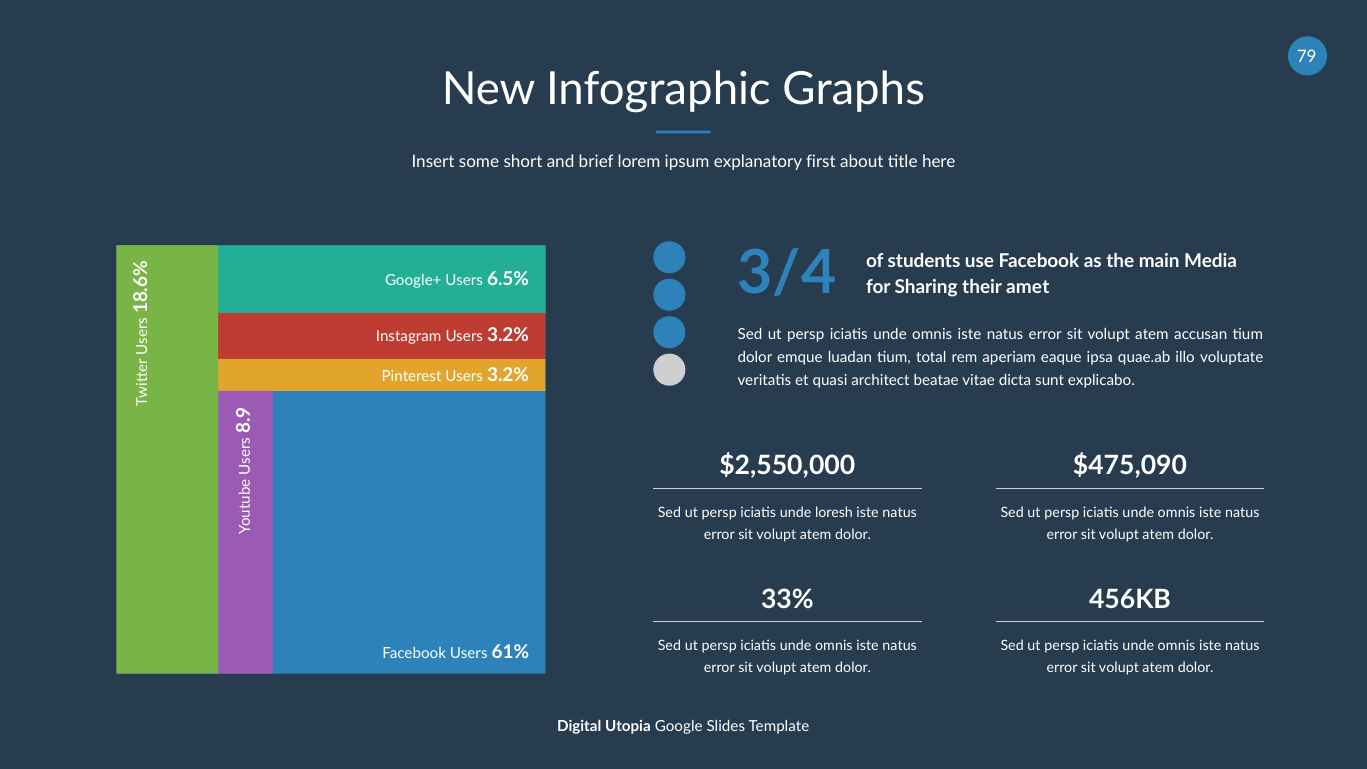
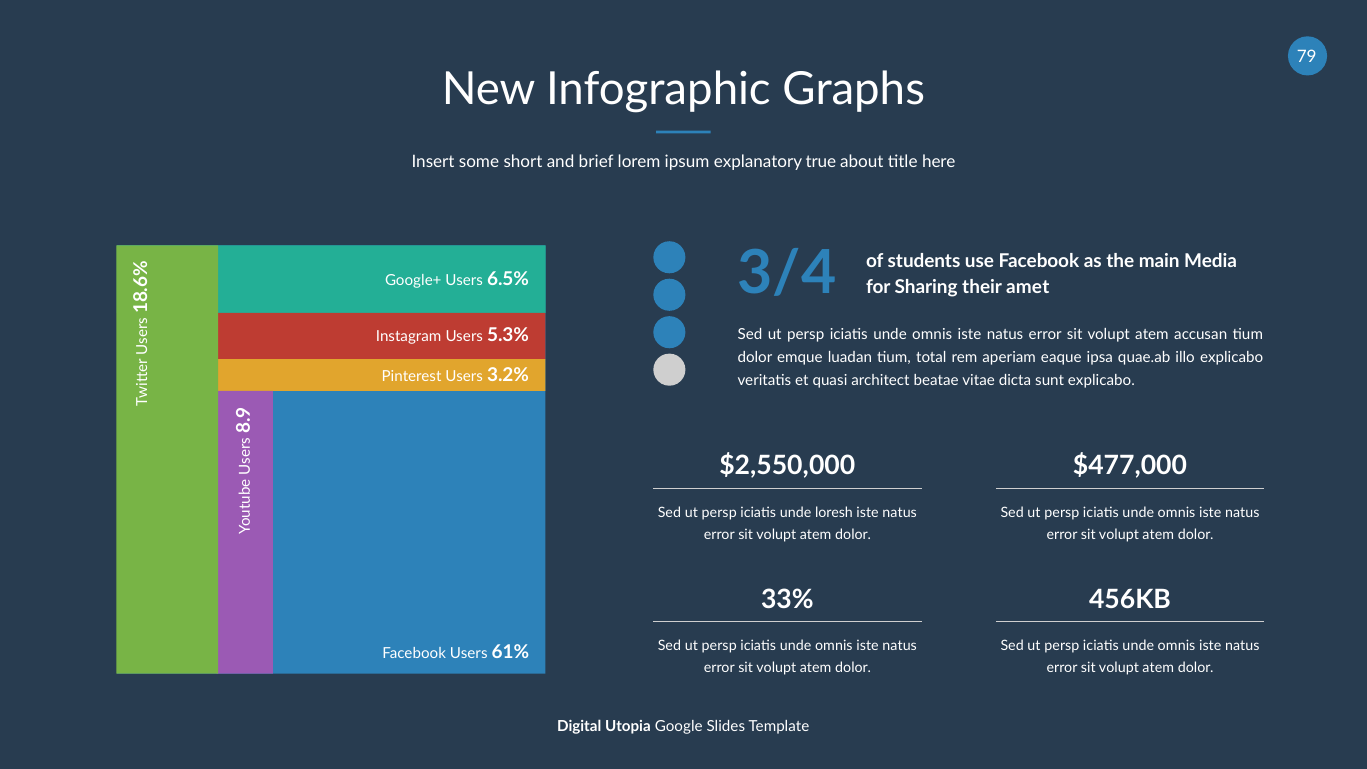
first: first -> true
Instagram Users 3.2%: 3.2% -> 5.3%
illo voluptate: voluptate -> explicabo
$475,090: $475,090 -> $477,000
